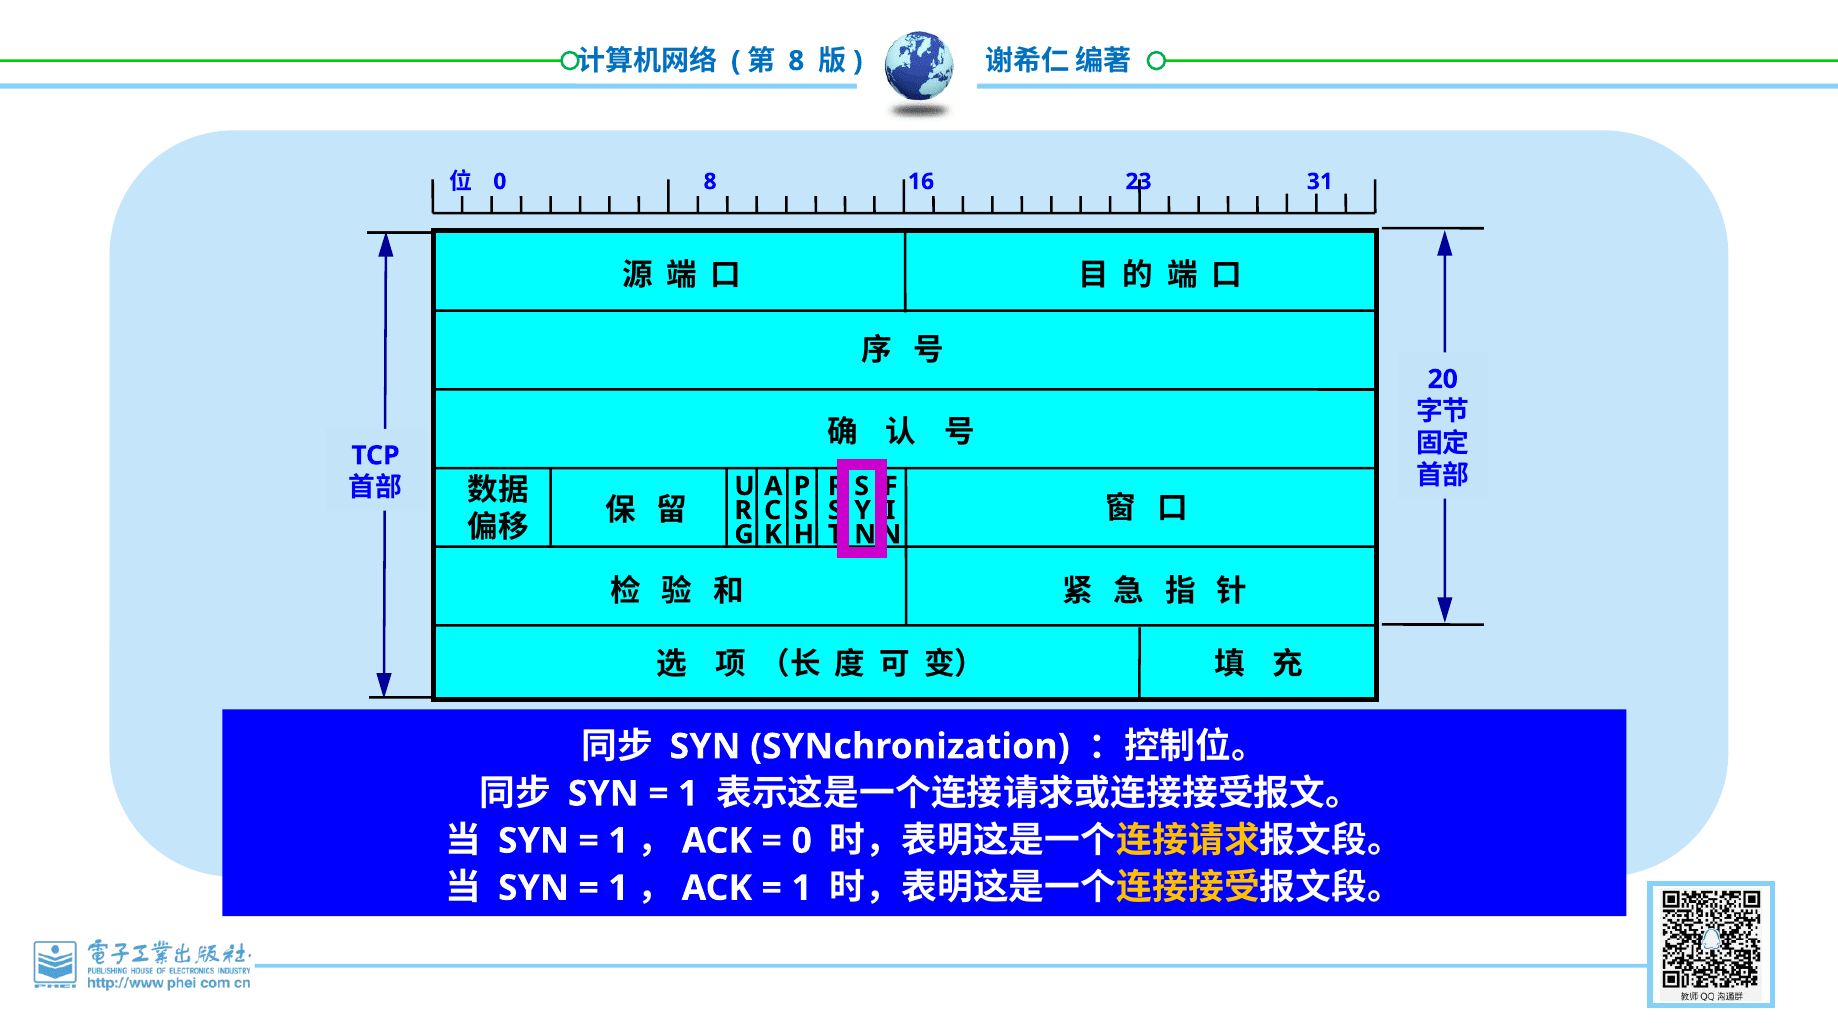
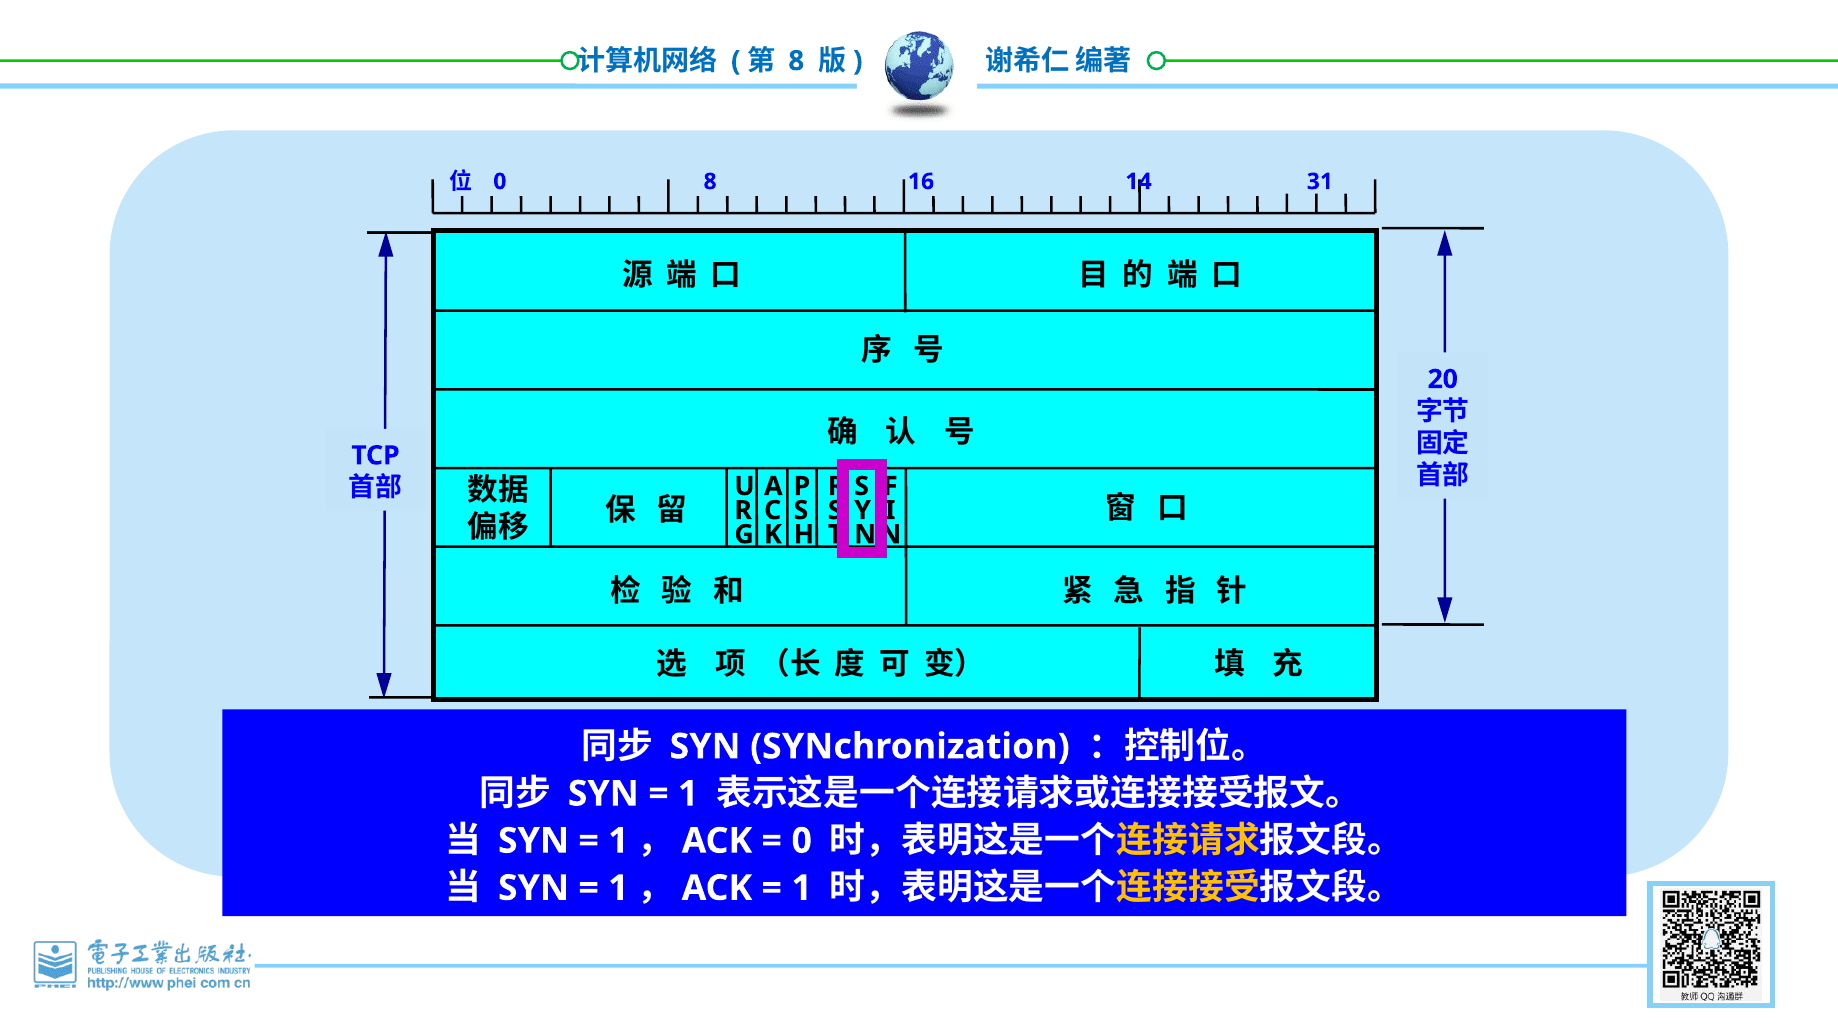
23: 23 -> 14
